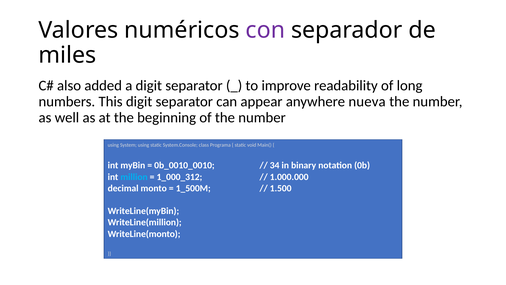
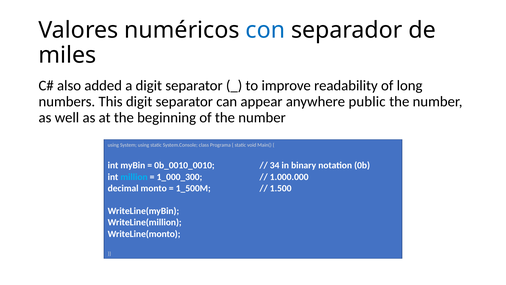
con colour: purple -> blue
nueva: nueva -> public
1_000_312: 1_000_312 -> 1_000_300
